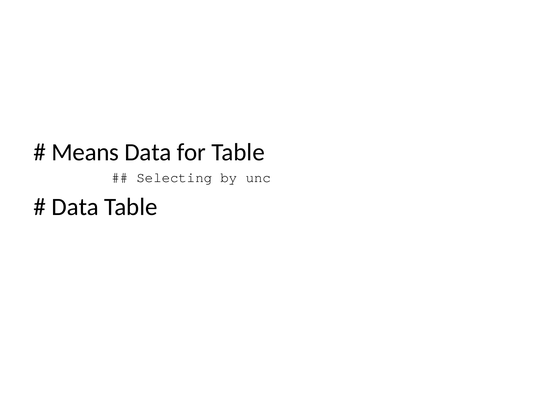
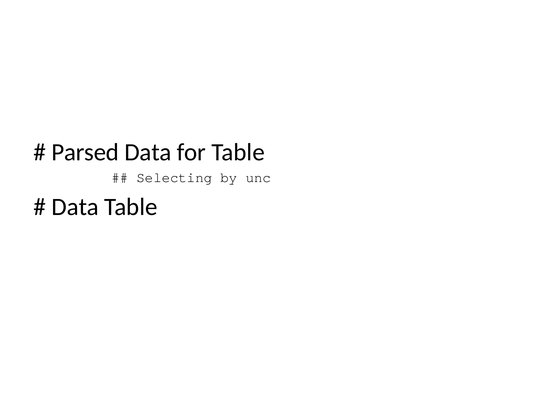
Means: Means -> Parsed
